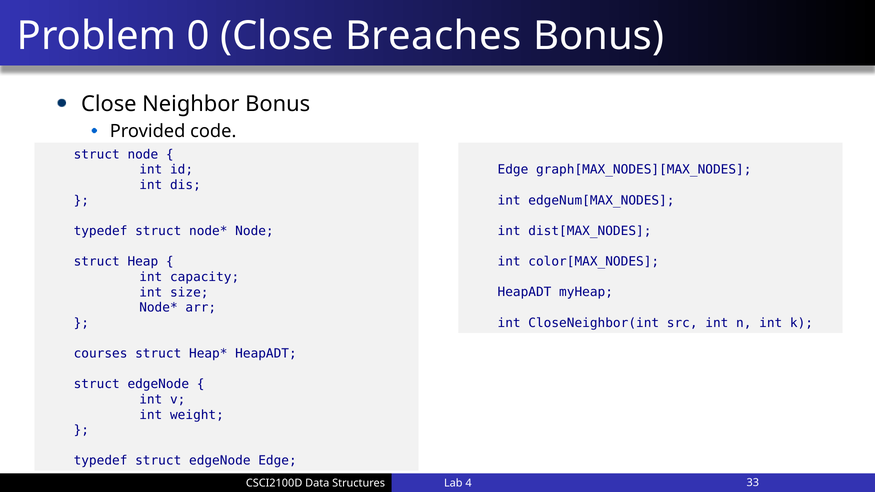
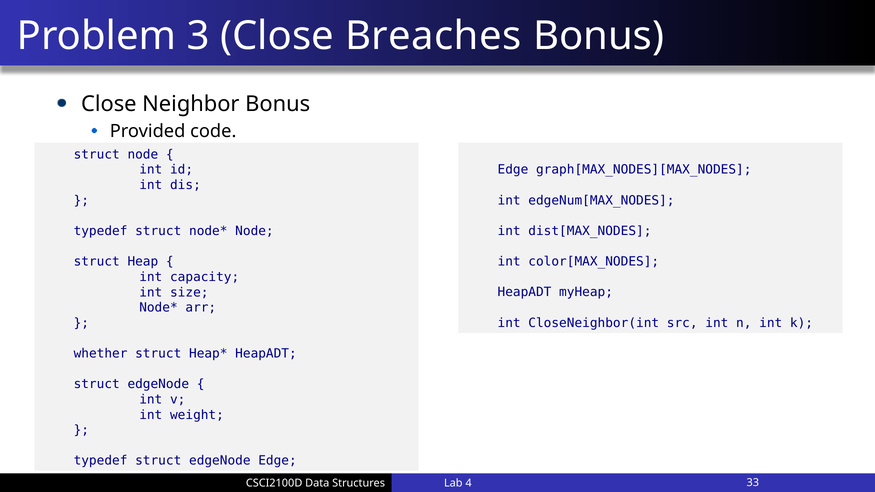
0: 0 -> 3
courses: courses -> whether
